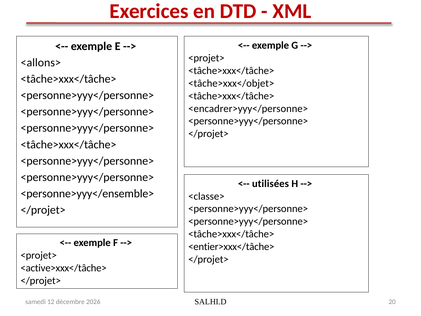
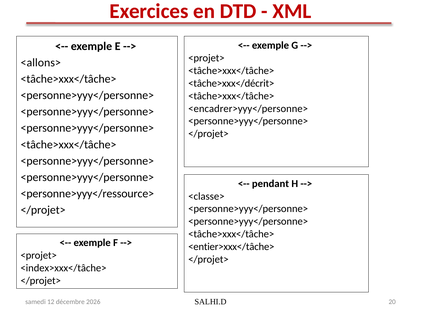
<tâche>xxx</objet>: <tâche>xxx</objet> -> <tâche>xxx</décrit>
utilisées: utilisées -> pendant
<personne>yyy</ensemble>: <personne>yyy</ensemble> -> <personne>yyy</ressource>
<active>xxx</tâche>: <active>xxx</tâche> -> <index>xxx</tâche>
